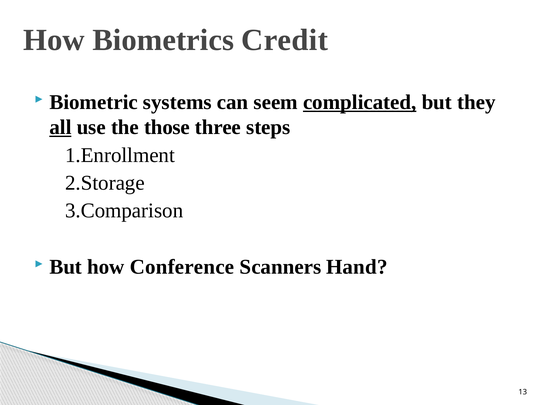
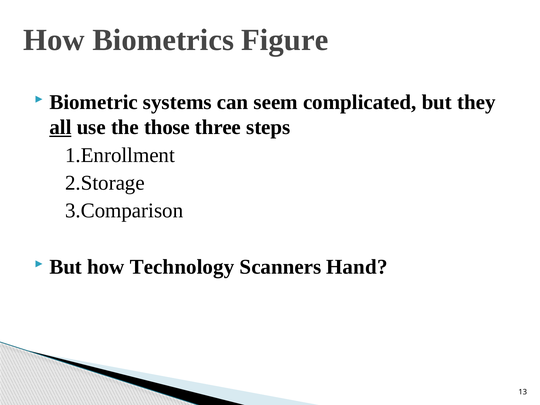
Credit: Credit -> Figure
complicated underline: present -> none
Conference: Conference -> Technology
